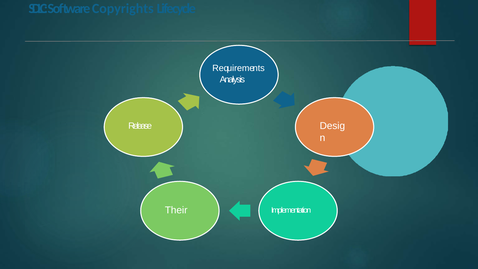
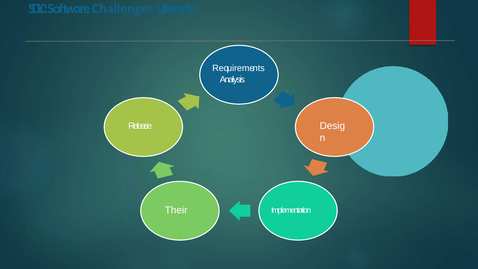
Copyrights: Copyrights -> Challenges
